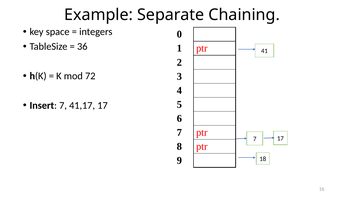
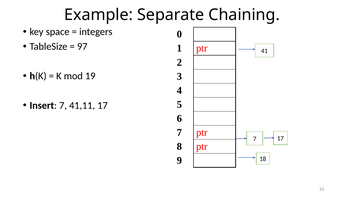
36: 36 -> 97
72: 72 -> 19
41,17: 41,17 -> 41,11
